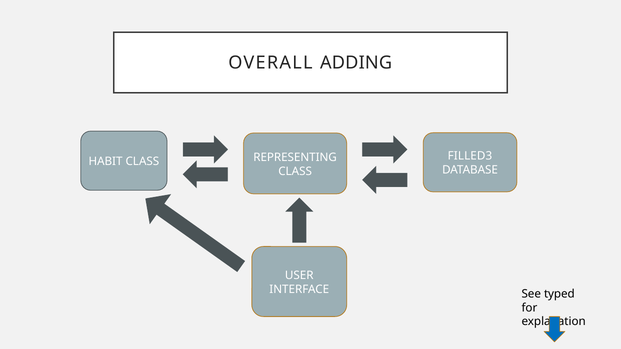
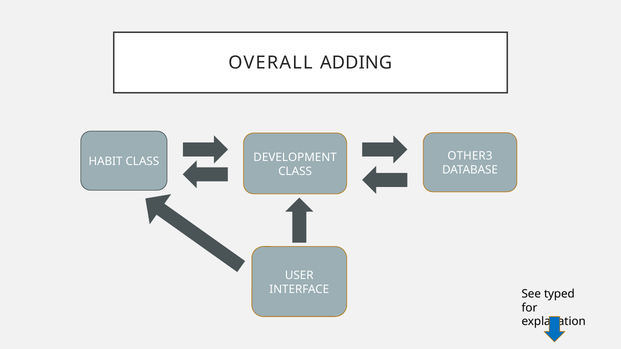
FILLED3: FILLED3 -> OTHER3
REPRESENTING: REPRESENTING -> DEVELOPMENT
